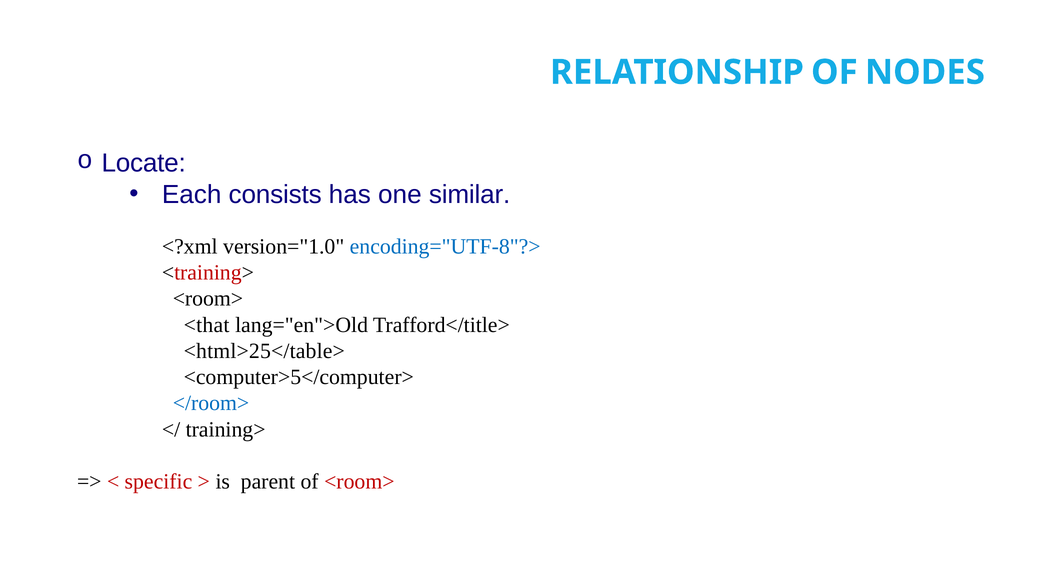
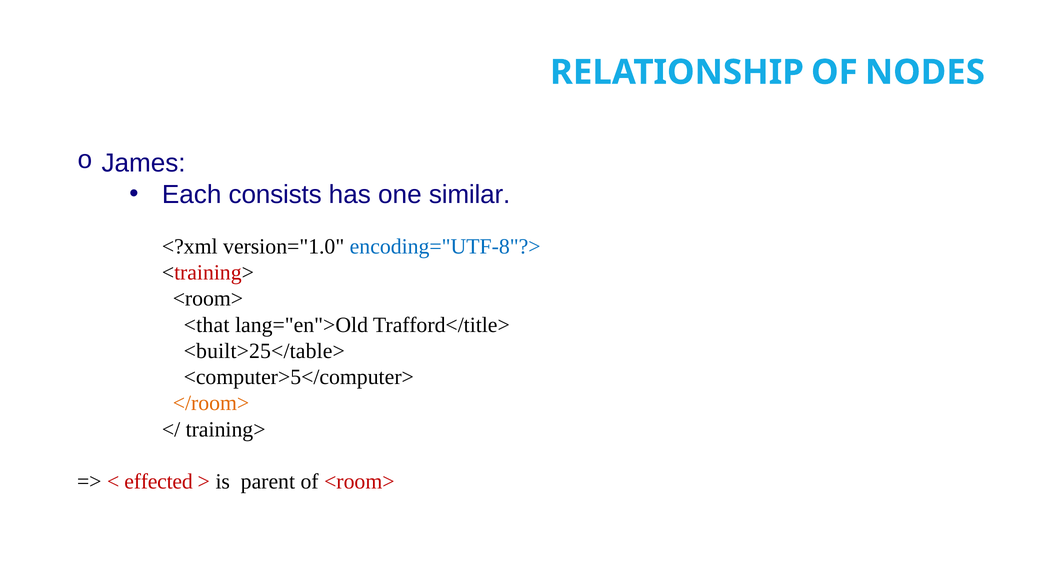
Locate: Locate -> James
<html>25</table>: <html>25</table> -> <built>25</table>
</room> colour: blue -> orange
specific: specific -> effected
